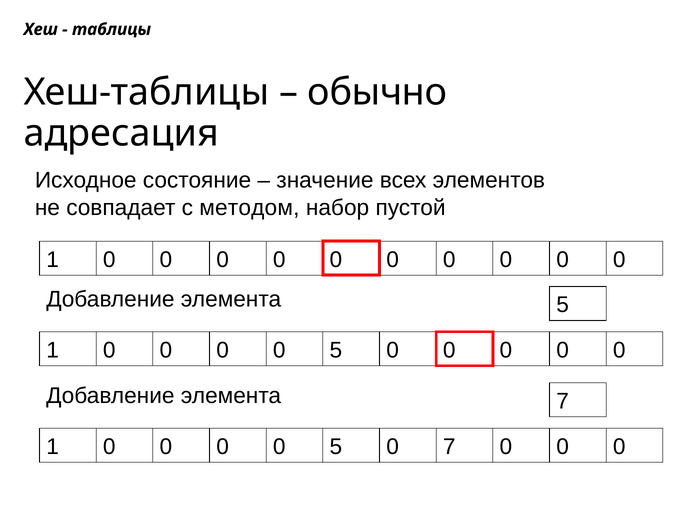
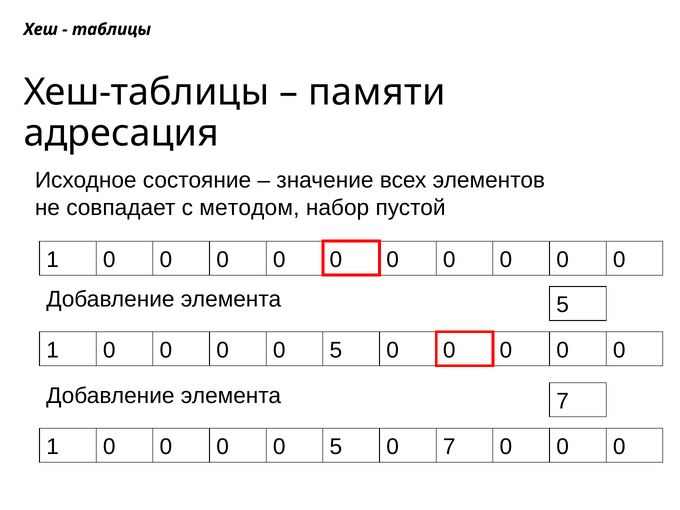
обычно: обычно -> памяти
